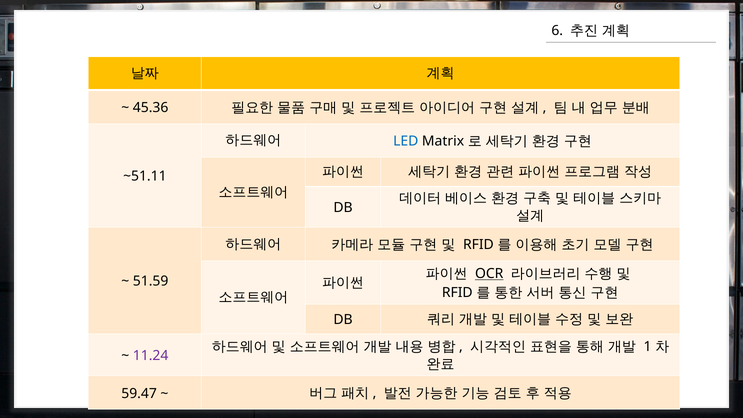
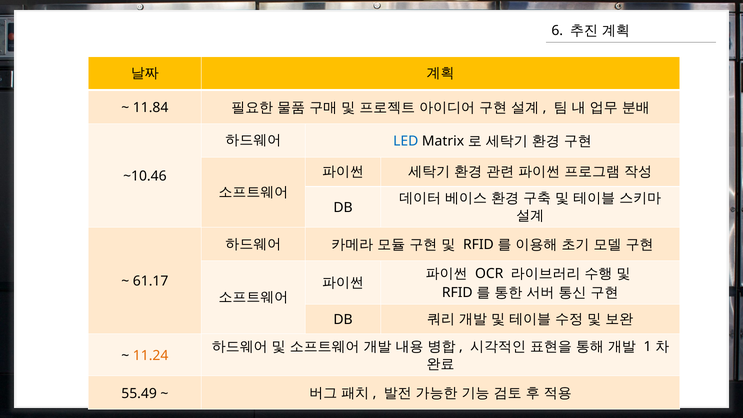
45.36: 45.36 -> 11.84
~51.11: ~51.11 -> ~10.46
OCR underline: present -> none
51.59: 51.59 -> 61.17
11.24 colour: purple -> orange
59.47: 59.47 -> 55.49
